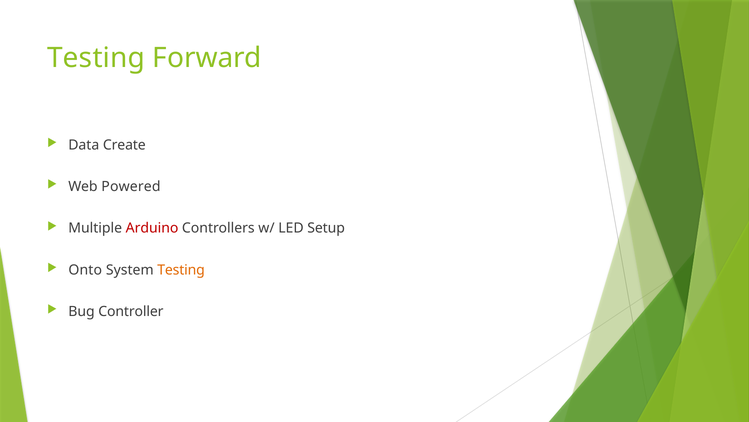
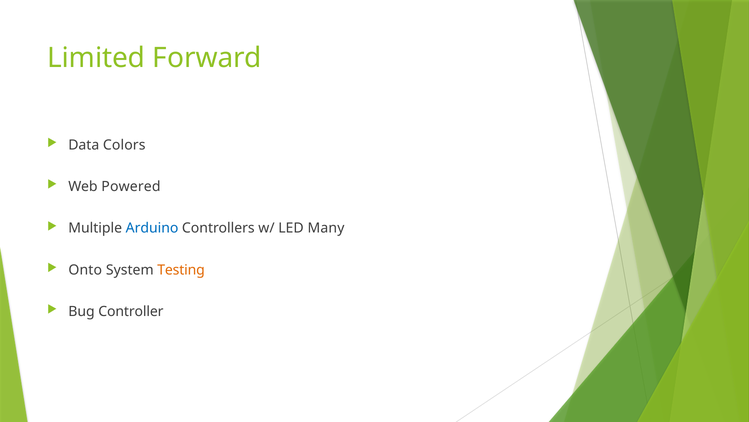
Testing at (96, 58): Testing -> Limited
Create: Create -> Colors
Arduino colour: red -> blue
Setup: Setup -> Many
